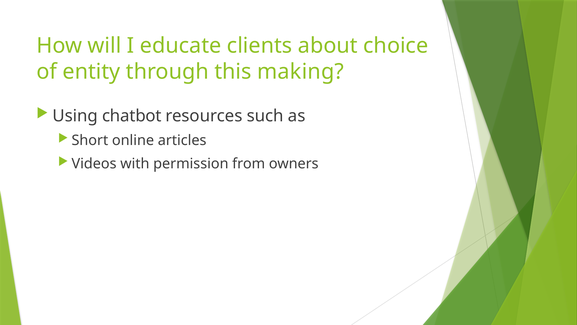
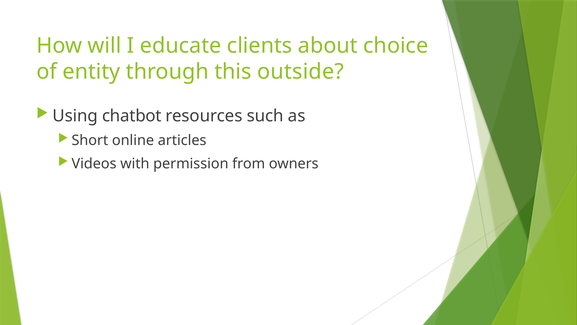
making: making -> outside
